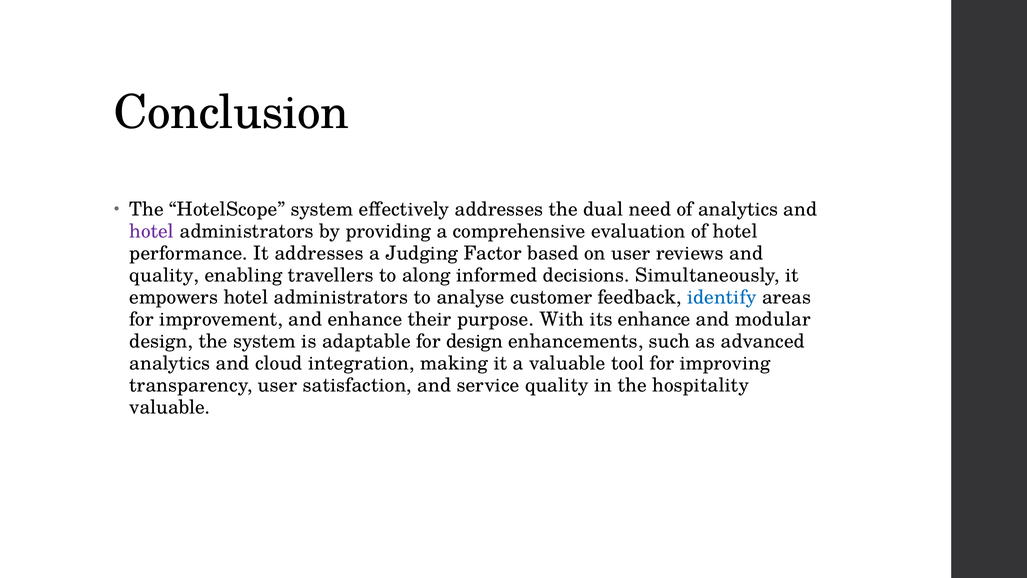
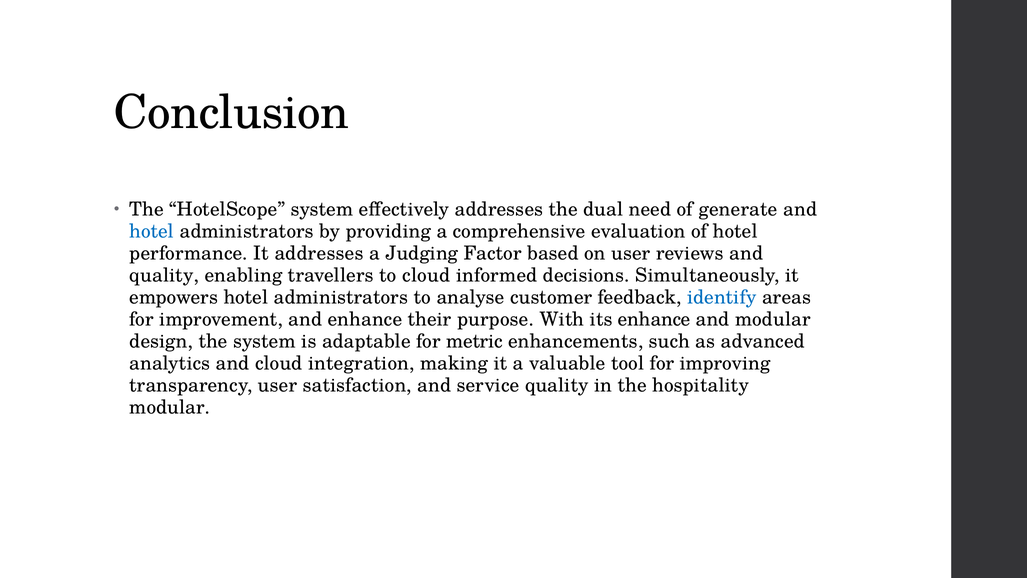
of analytics: analytics -> generate
hotel at (152, 231) colour: purple -> blue
to along: along -> cloud
for design: design -> metric
valuable at (170, 407): valuable -> modular
